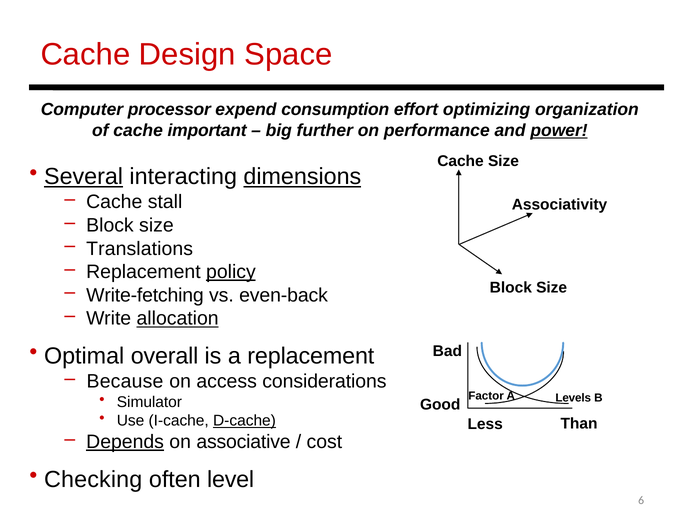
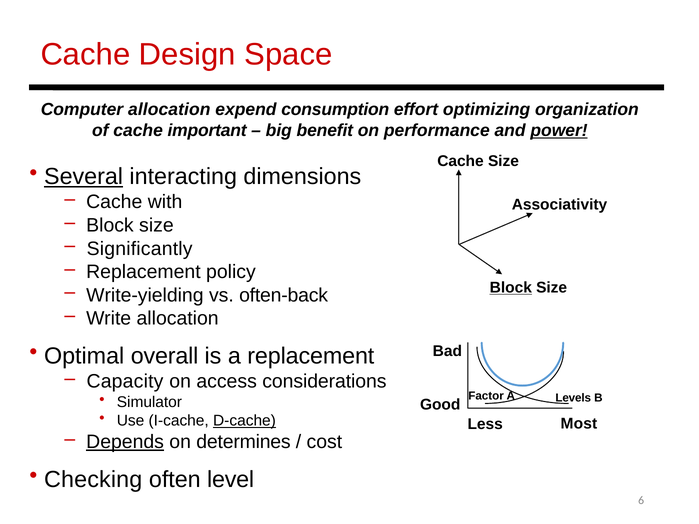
Computer processor: processor -> allocation
further: further -> benefit
dimensions underline: present -> none
stall: stall -> with
Translations: Translations -> Significantly
policy underline: present -> none
Block at (511, 288) underline: none -> present
Write-fetching: Write-fetching -> Write-yielding
even-back: even-back -> often-back
allocation at (178, 319) underline: present -> none
Because: Because -> Capacity
Than: Than -> Most
associative: associative -> determines
